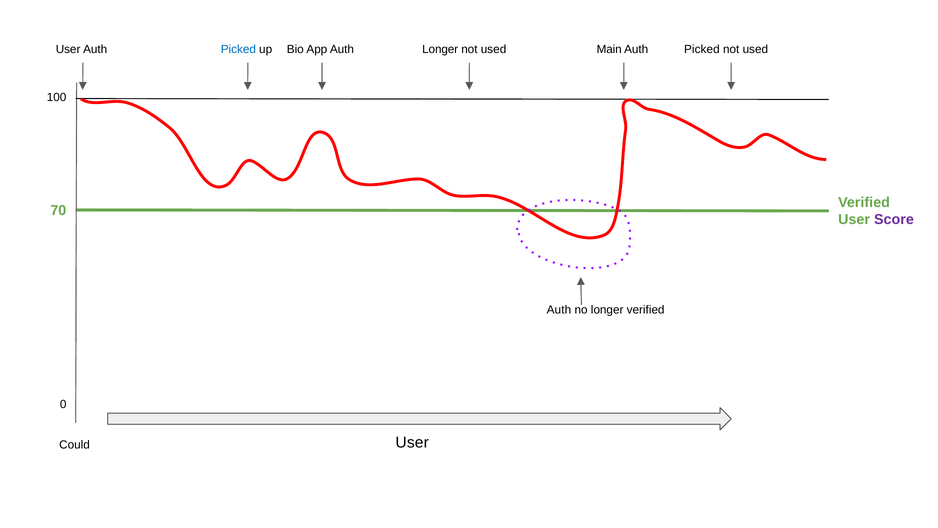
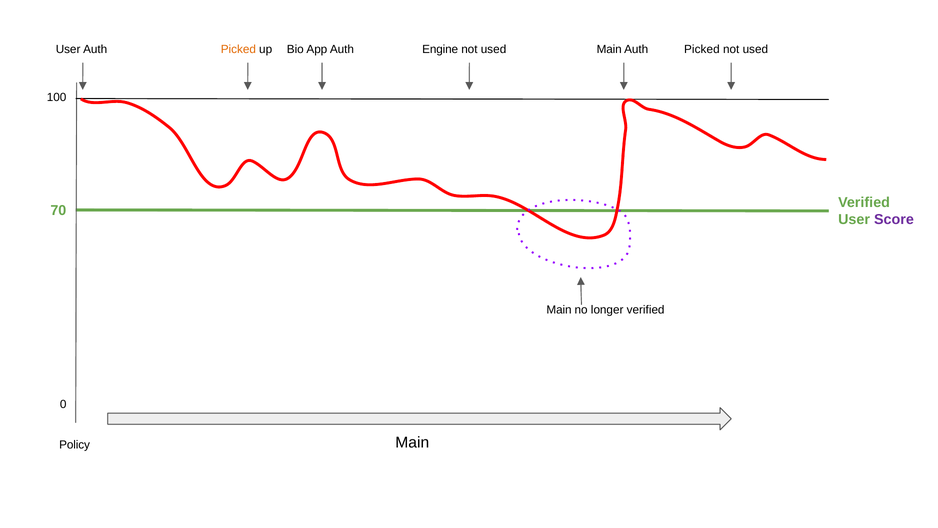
Picked at (238, 49) colour: blue -> orange
up Longer: Longer -> Engine
Auth at (559, 310): Auth -> Main
User at (412, 442): User -> Main
Could: Could -> Policy
